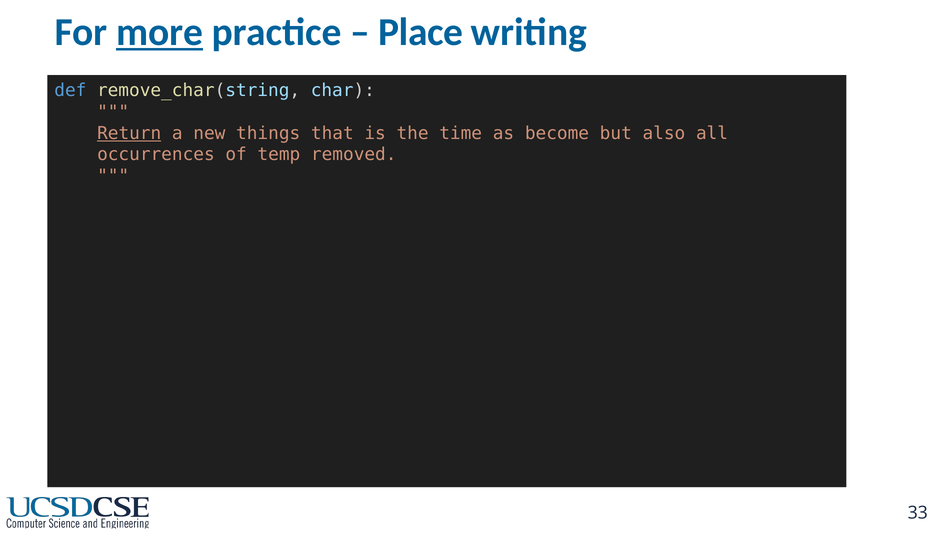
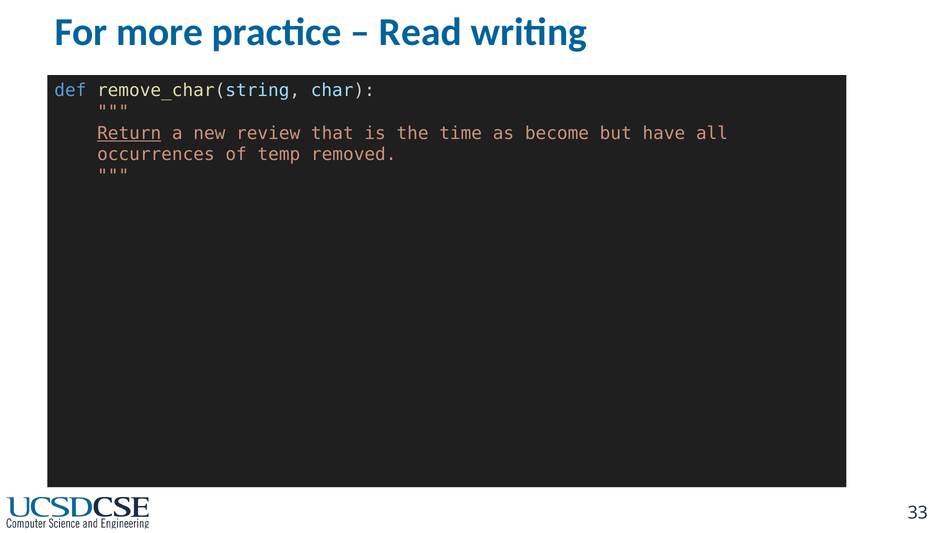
more underline: present -> none
Place: Place -> Read
things: things -> review
also: also -> have
